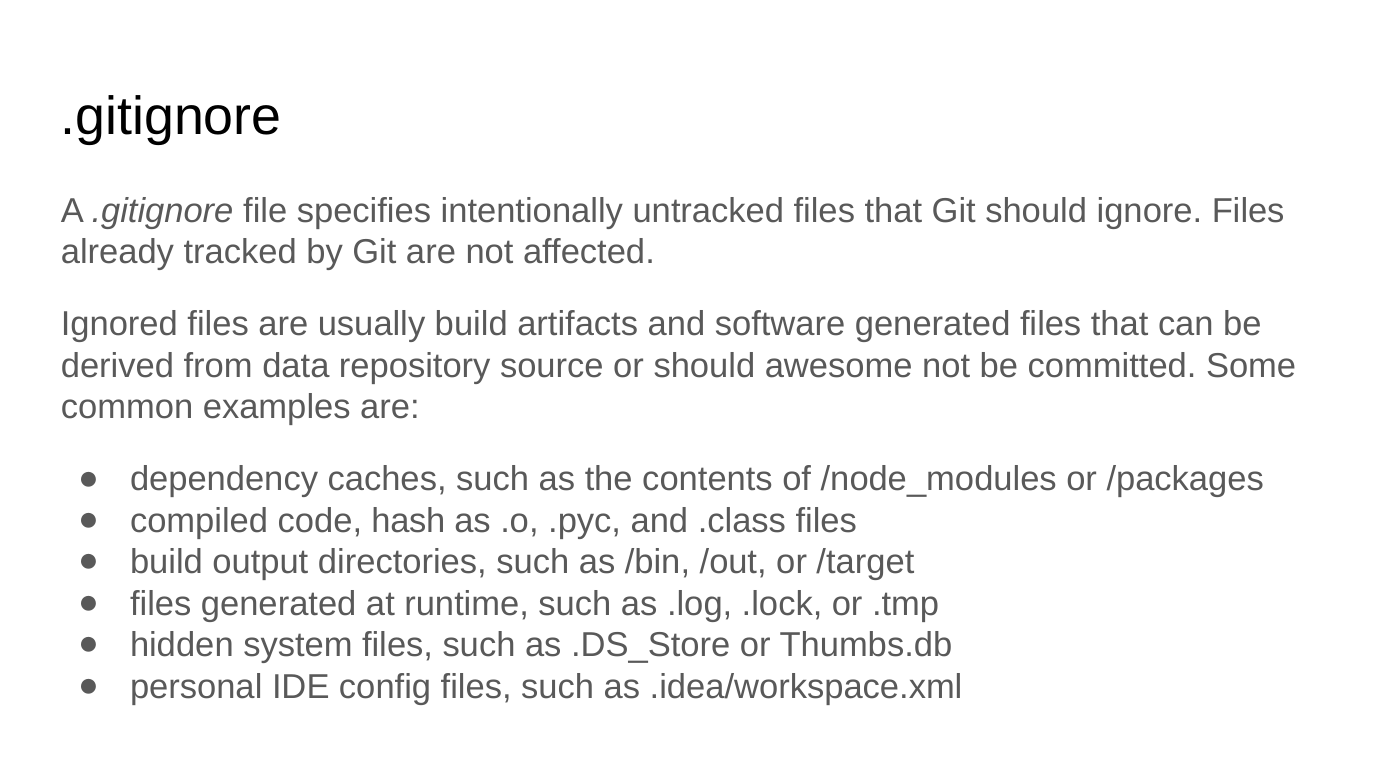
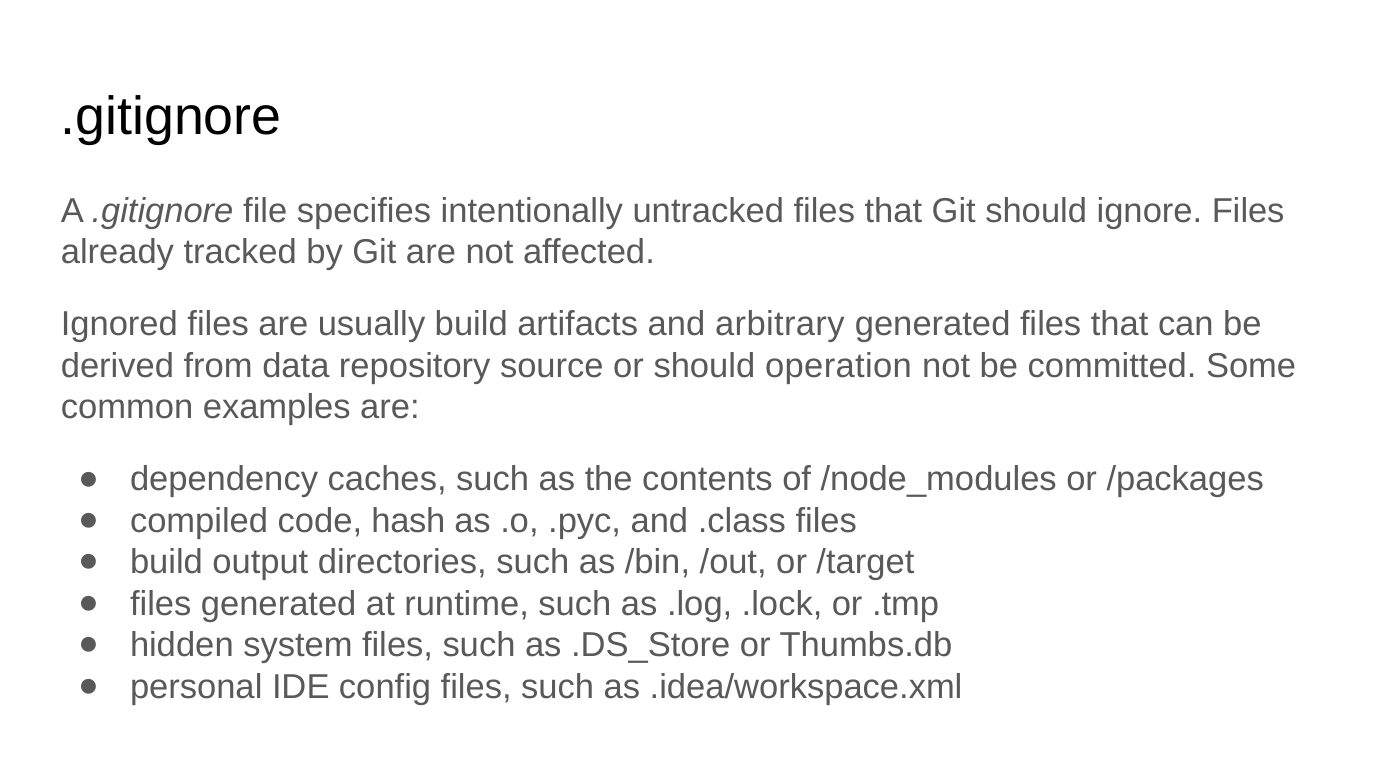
software: software -> arbitrary
awesome: awesome -> operation
